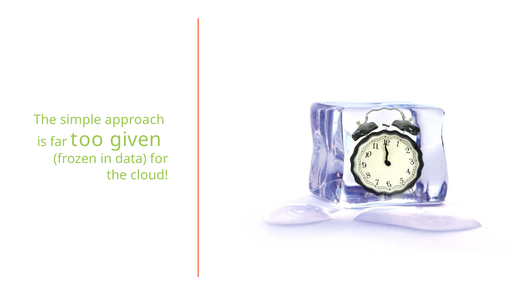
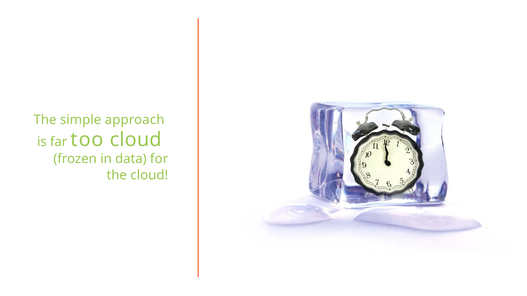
too given: given -> cloud
